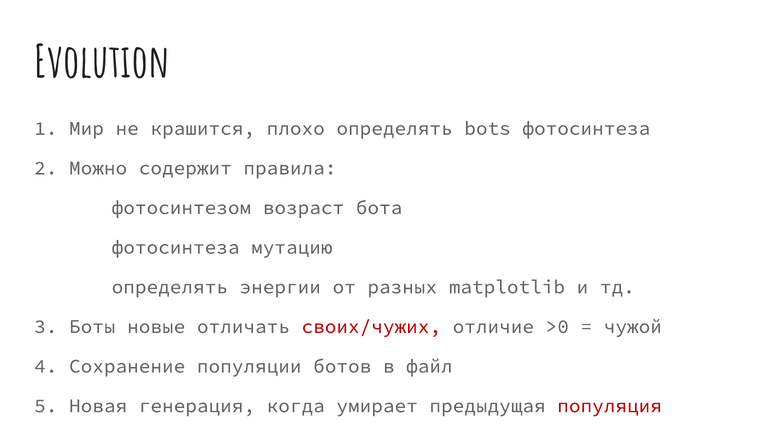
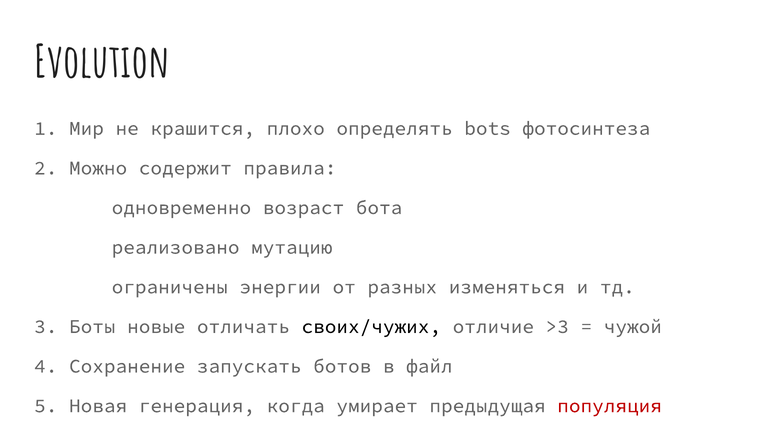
фотосинтезом: фотосинтезом -> одновременно
фотосинтеза at (176, 247): фотосинтеза -> реализовано
определять at (170, 287): определять -> ограничены
matplotlib: matplotlib -> изменяться
своих/чужих colour: red -> black
>0: >0 -> >3
популяции: популяции -> запускать
